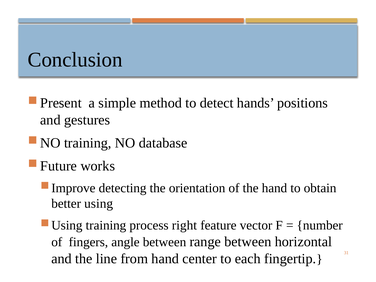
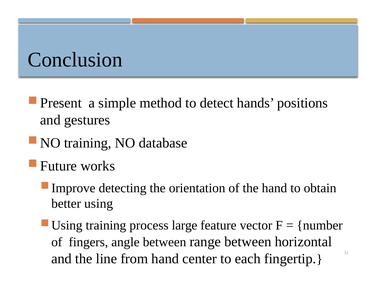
right: right -> large
